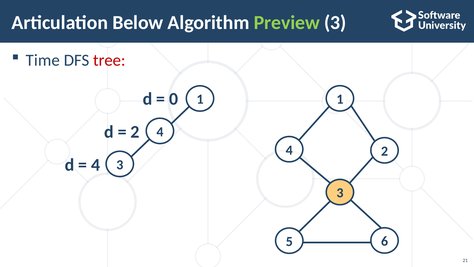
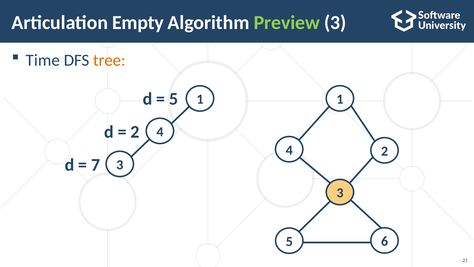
Below: Below -> Empty
tree colour: red -> orange
0 at (174, 99): 0 -> 5
4 at (96, 165): 4 -> 7
